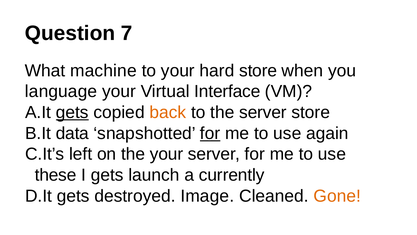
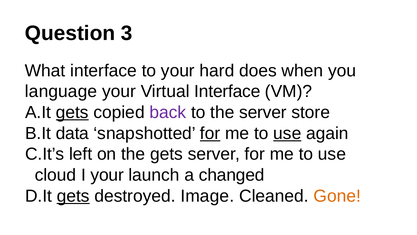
7: 7 -> 3
What machine: machine -> interface
hard store: store -> does
back colour: orange -> purple
use at (287, 133) underline: none -> present
the your: your -> gets
these: these -> cloud
I gets: gets -> your
currently: currently -> changed
gets at (73, 196) underline: none -> present
